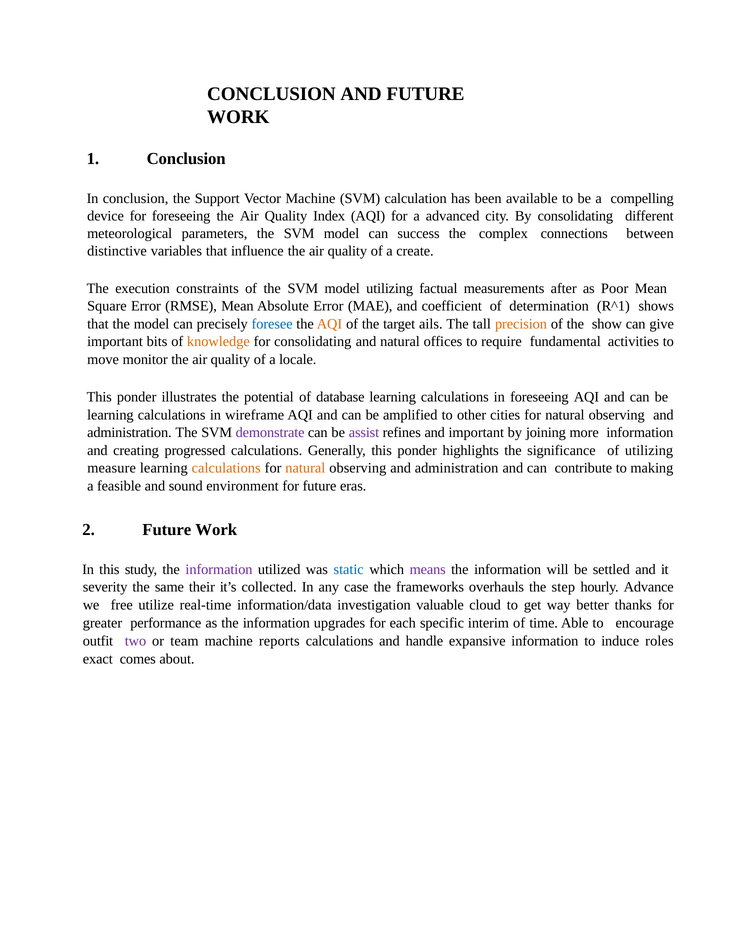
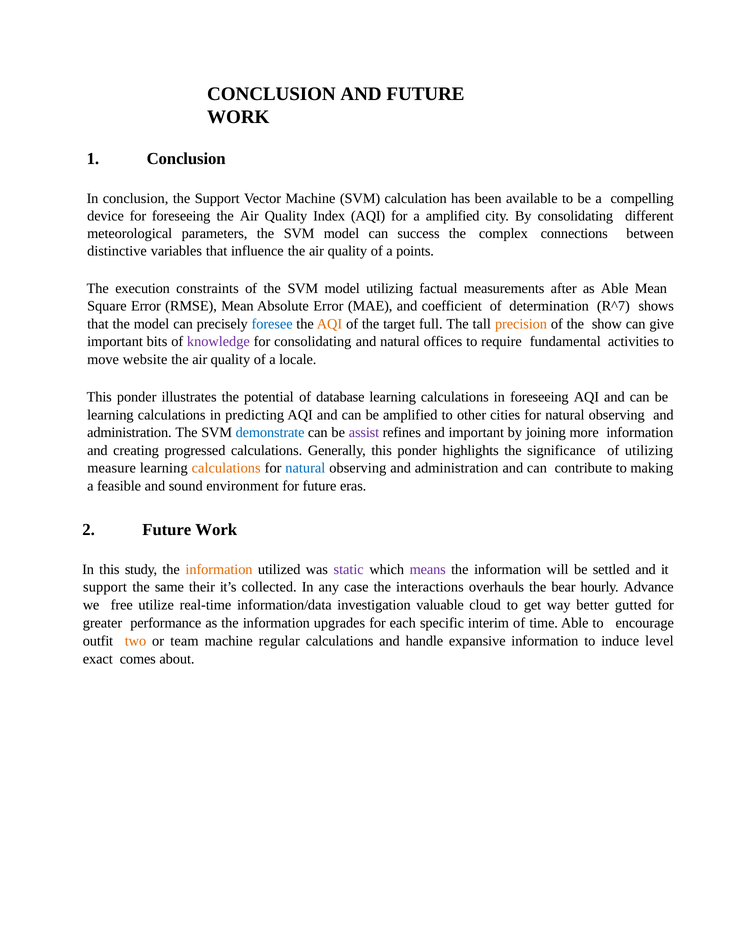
a advanced: advanced -> amplified
create: create -> points
as Poor: Poor -> Able
R^1: R^1 -> R^7
ails: ails -> full
knowledge colour: orange -> purple
monitor: monitor -> website
wireframe: wireframe -> predicting
demonstrate colour: purple -> blue
natural at (305, 468) colour: orange -> blue
information at (219, 569) colour: purple -> orange
static colour: blue -> purple
severity at (105, 587): severity -> support
frameworks: frameworks -> interactions
step: step -> bear
thanks: thanks -> gutted
two colour: purple -> orange
reports: reports -> regular
roles: roles -> level
